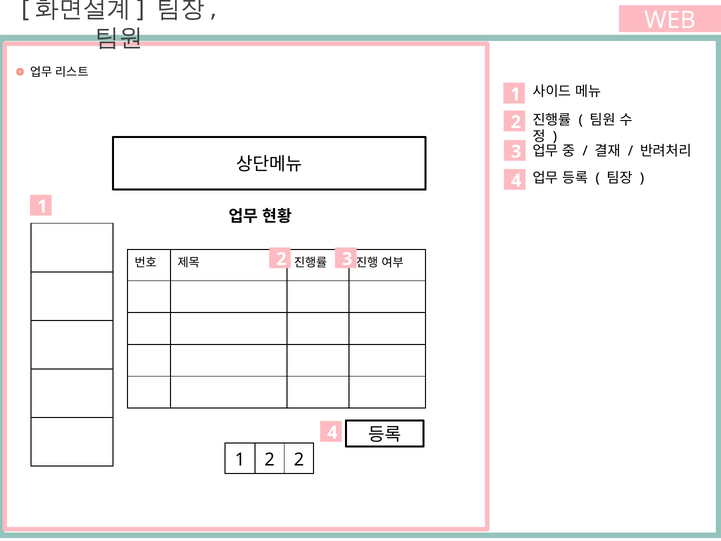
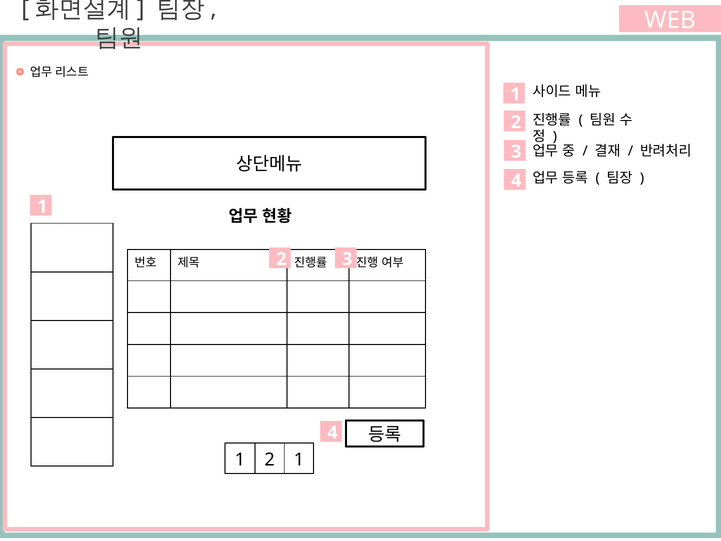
2 2: 2 -> 1
